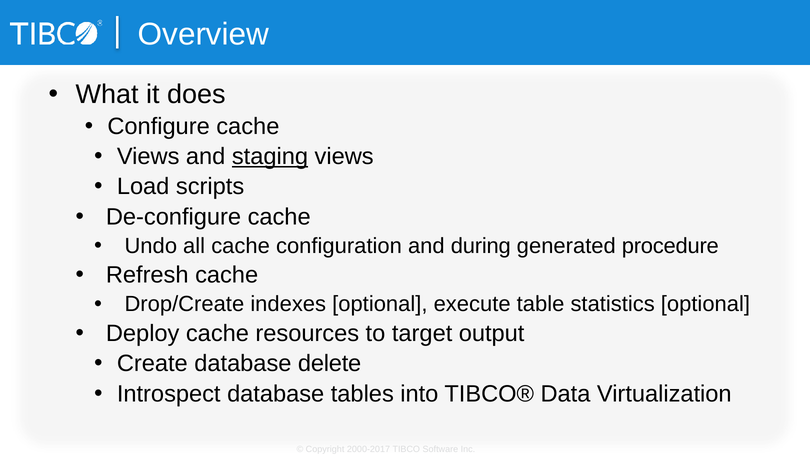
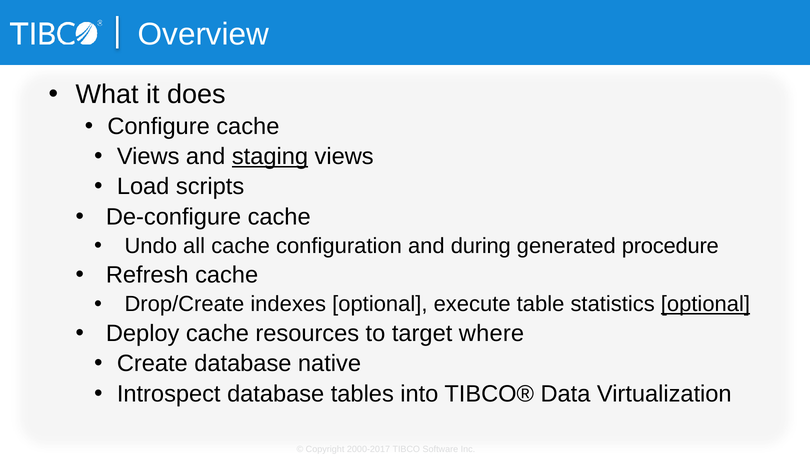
optional at (705, 305) underline: none -> present
output: output -> where
delete: delete -> native
